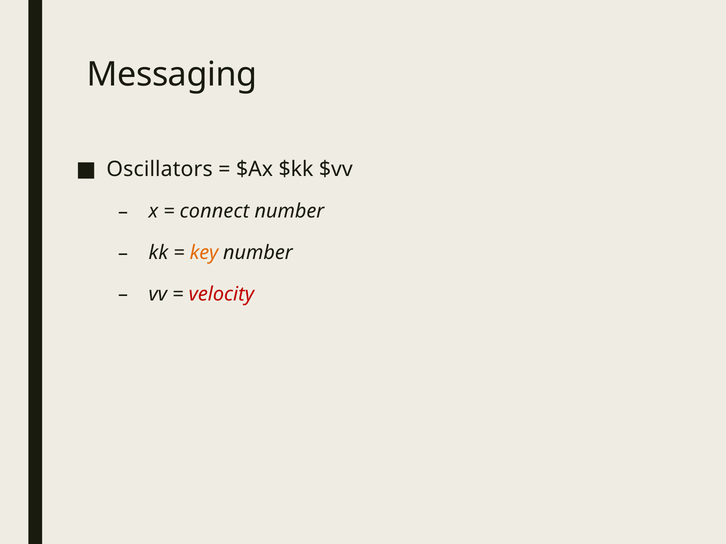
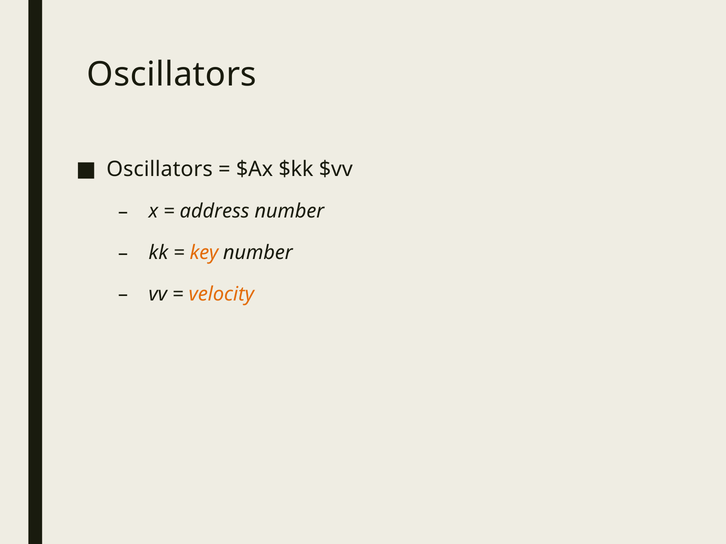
Messaging at (172, 75): Messaging -> Oscillators
connect: connect -> address
velocity colour: red -> orange
